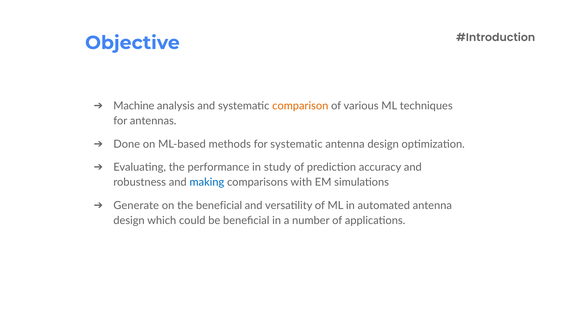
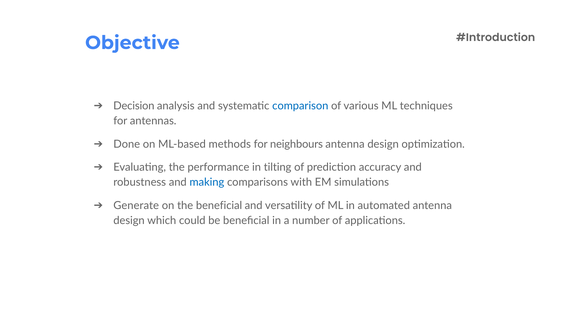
Machine: Machine -> Decision
comparison colour: orange -> blue
for systematic: systematic -> neighbours
study: study -> tilting
